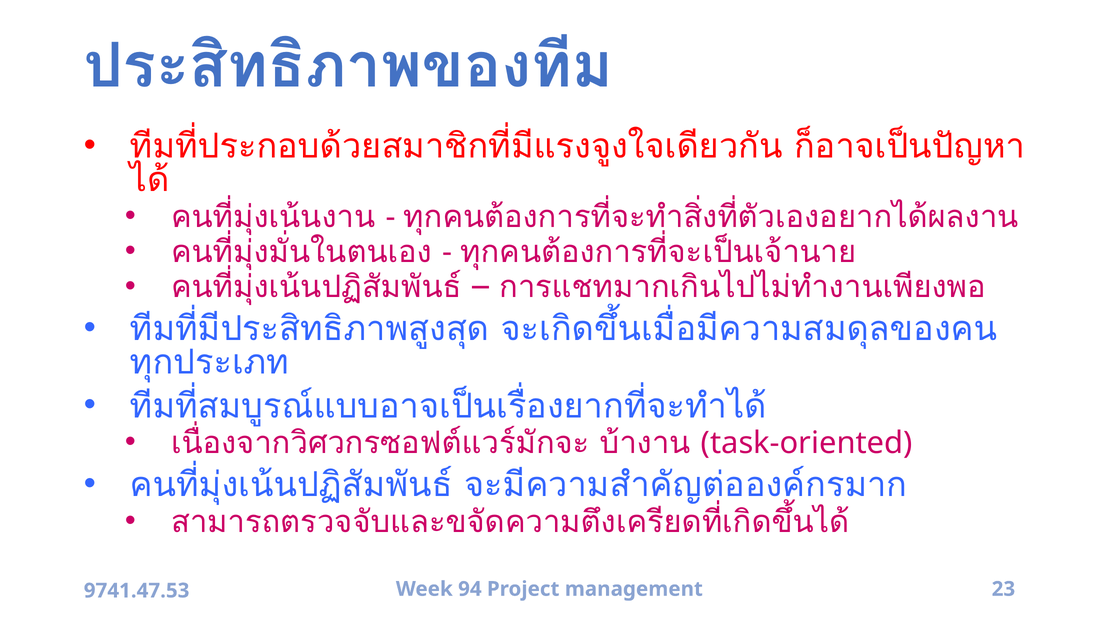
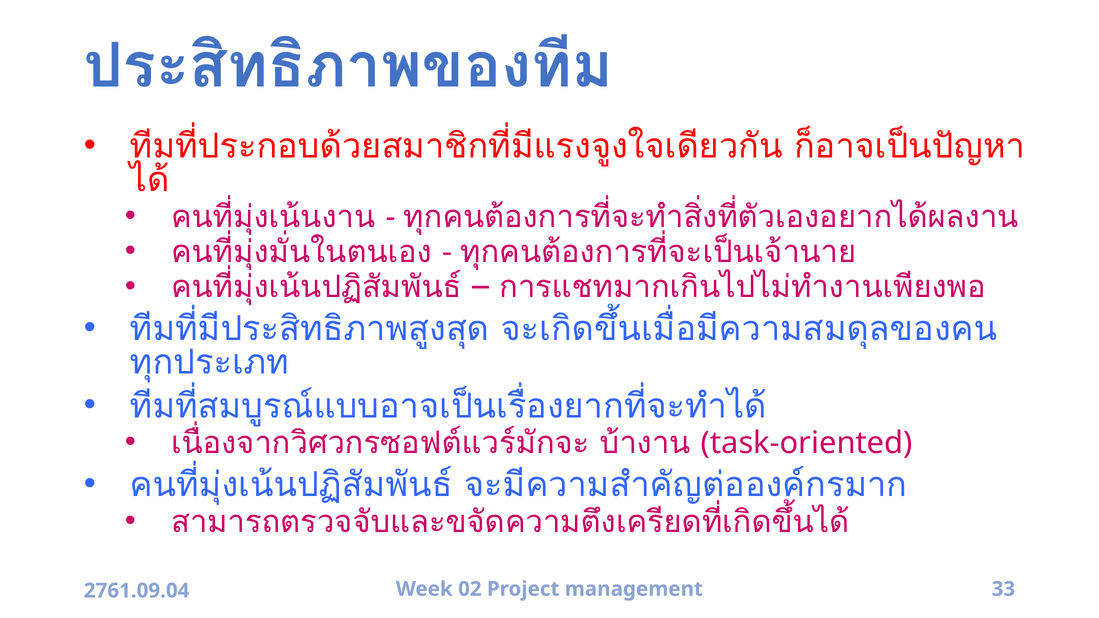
94: 94 -> 02
23: 23 -> 33
9741.47.53: 9741.47.53 -> 2761.09.04
